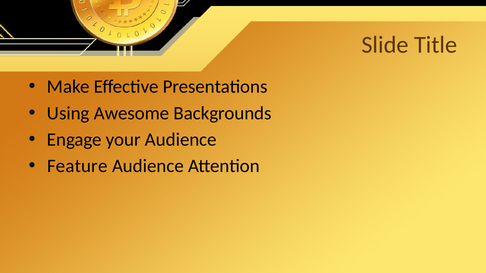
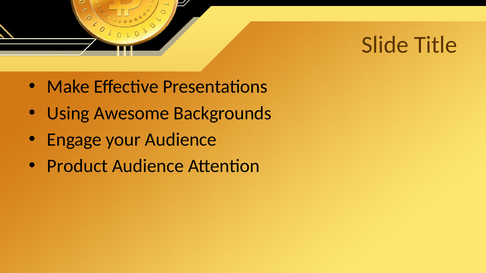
Feature: Feature -> Product
